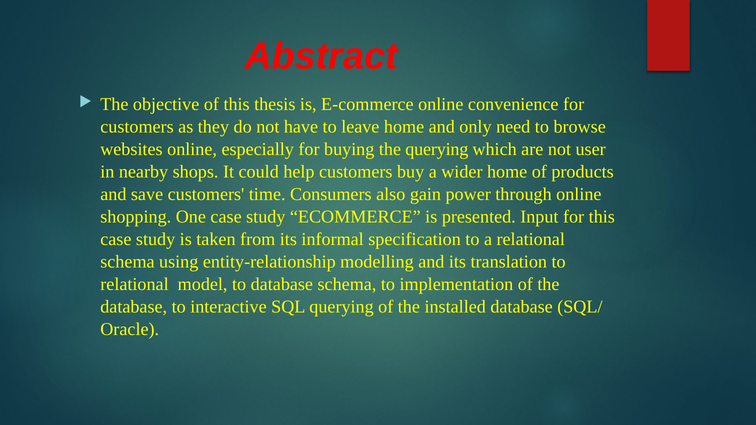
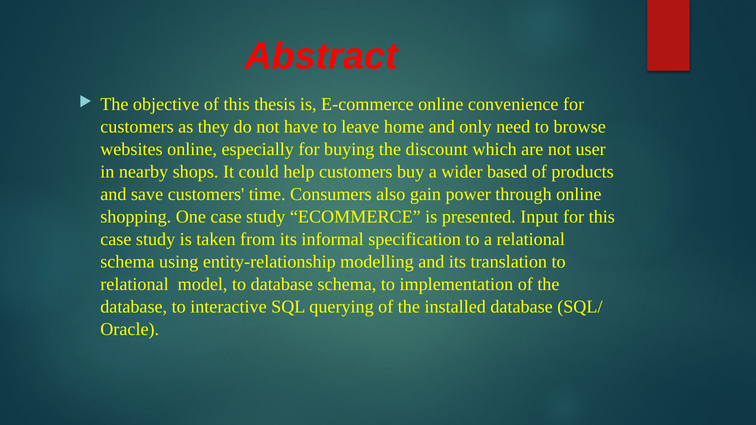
the querying: querying -> discount
wider home: home -> based
